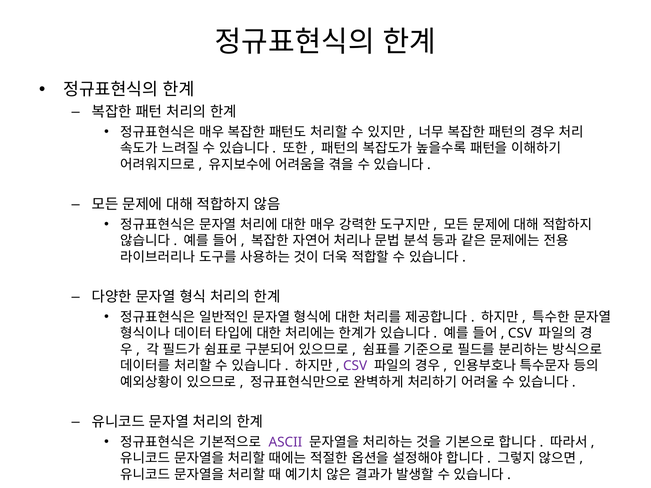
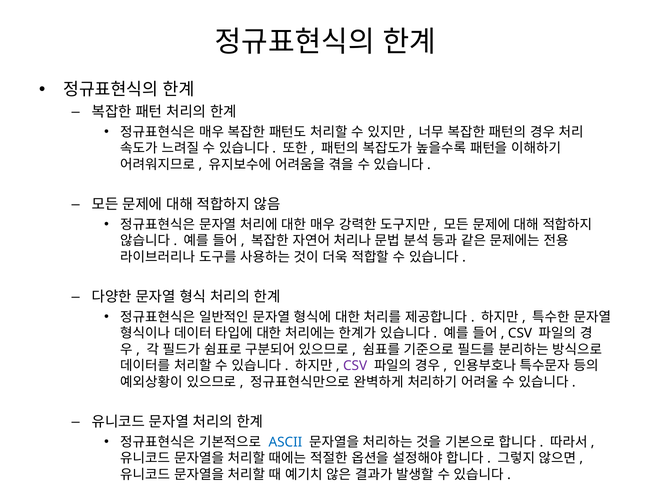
ASCII colour: purple -> blue
